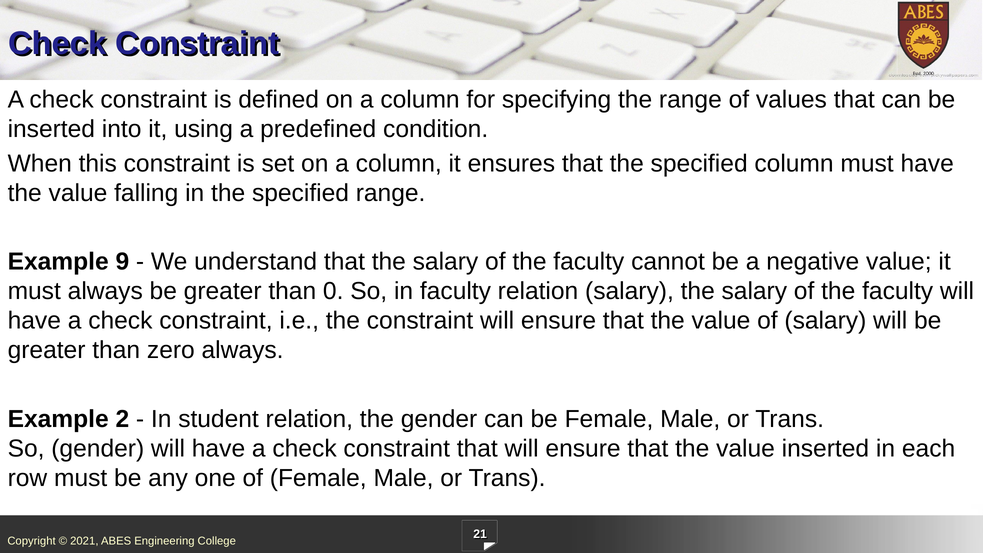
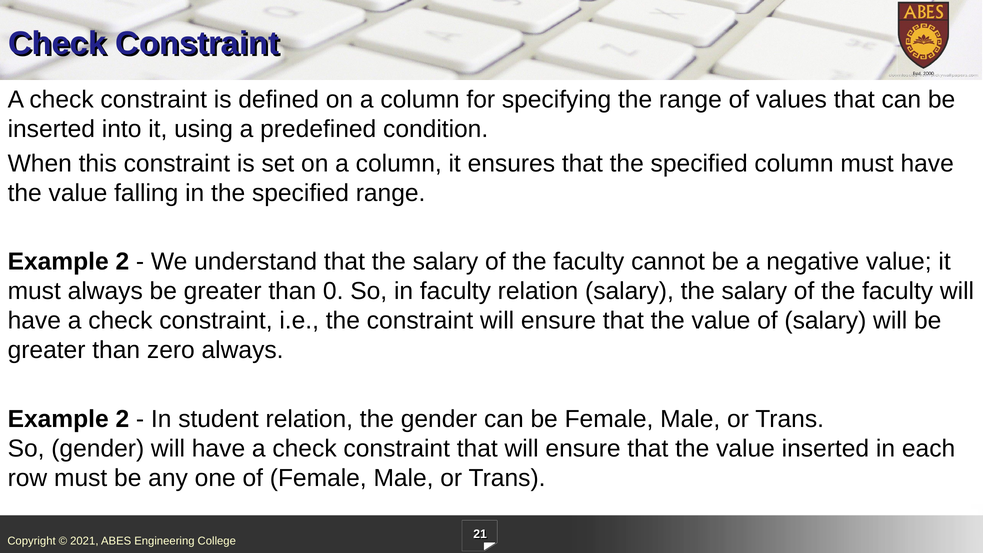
9 at (122, 262): 9 -> 2
